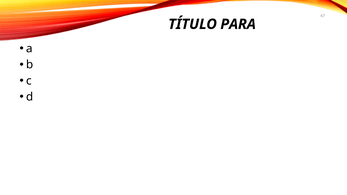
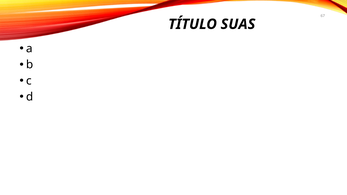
PARA: PARA -> SUAS
